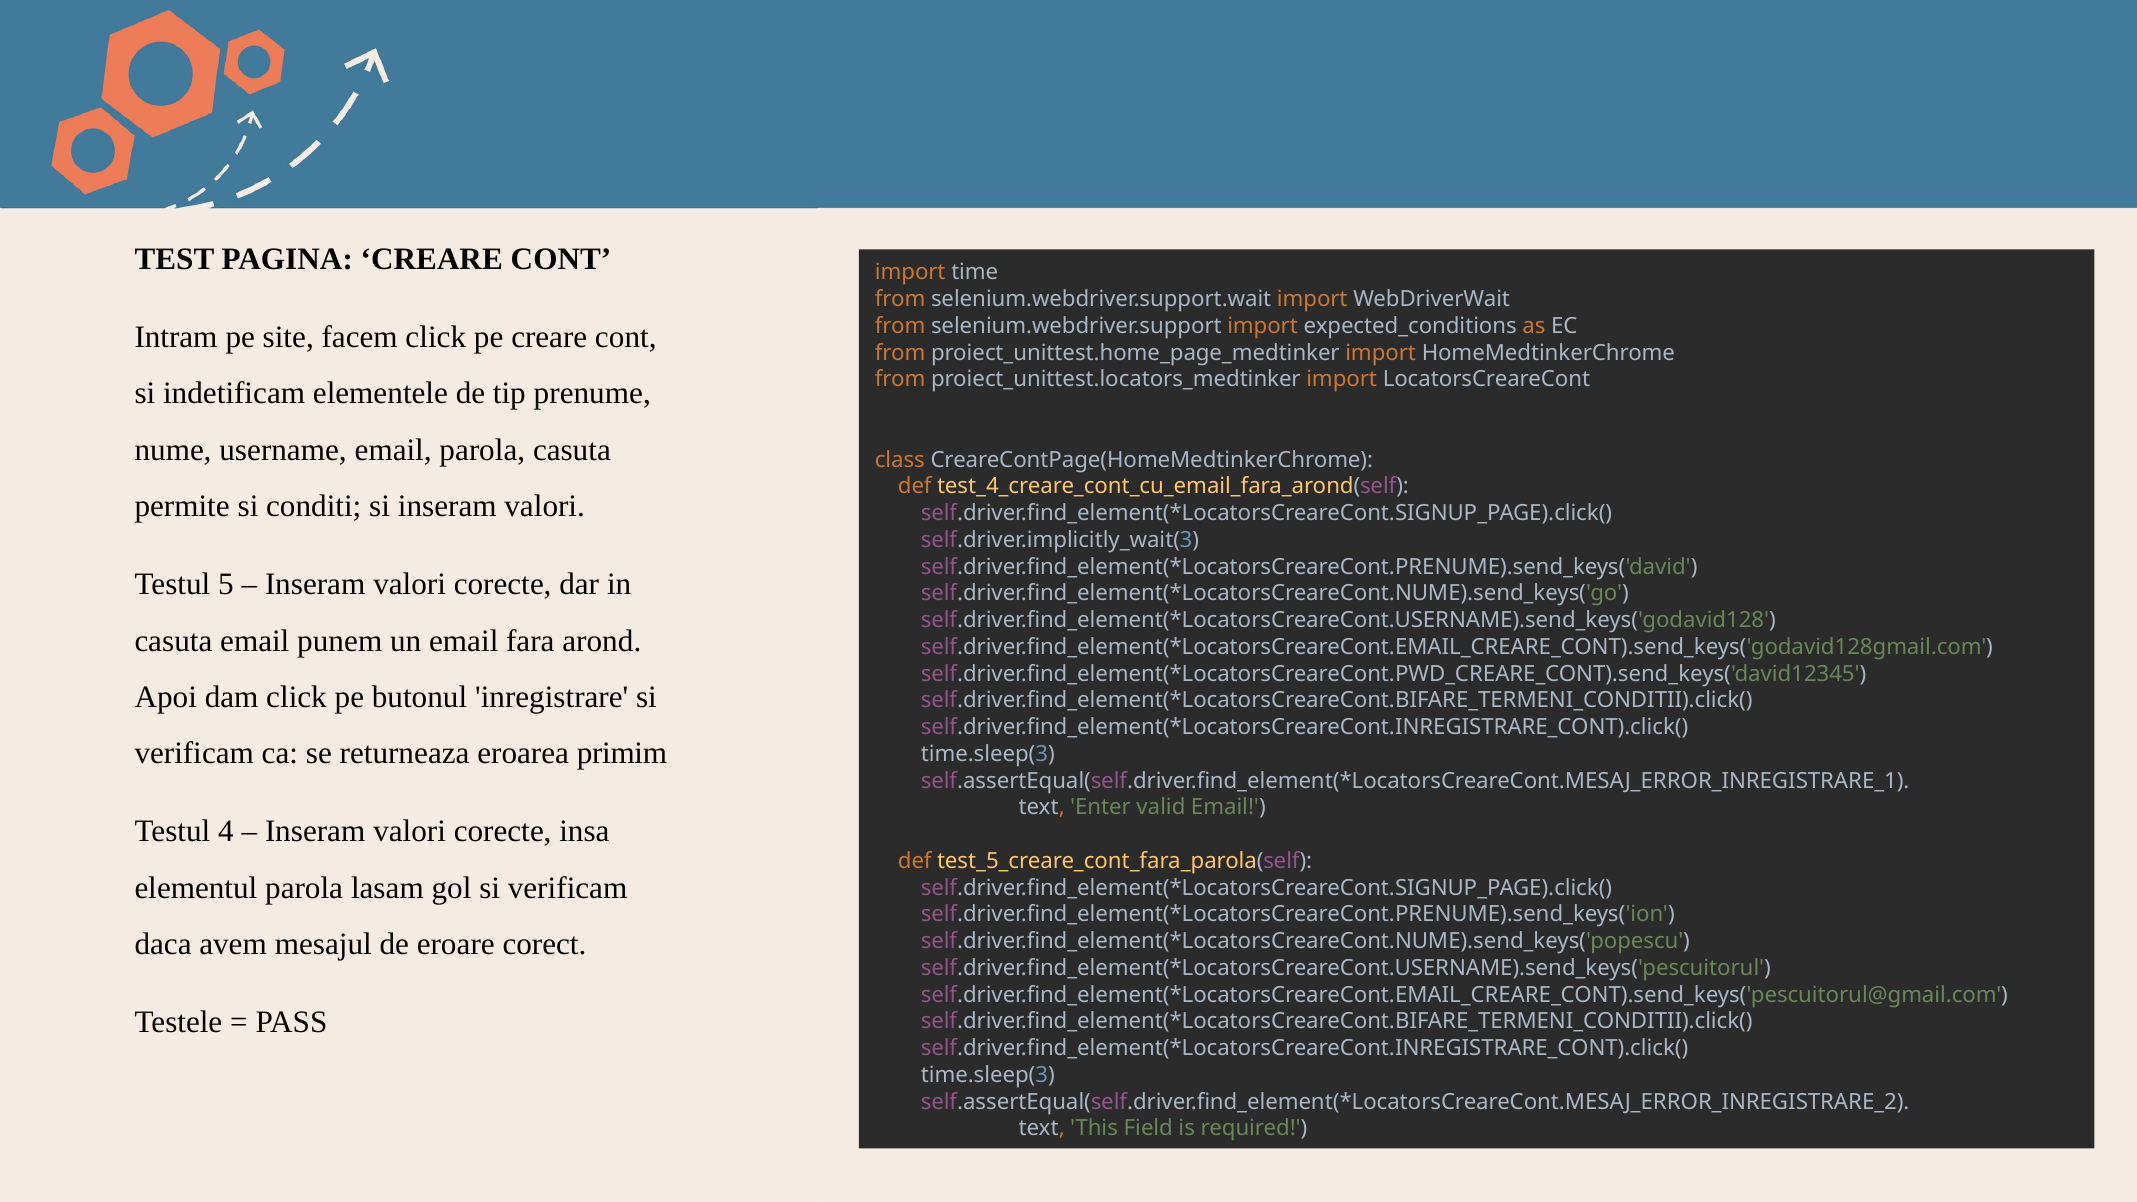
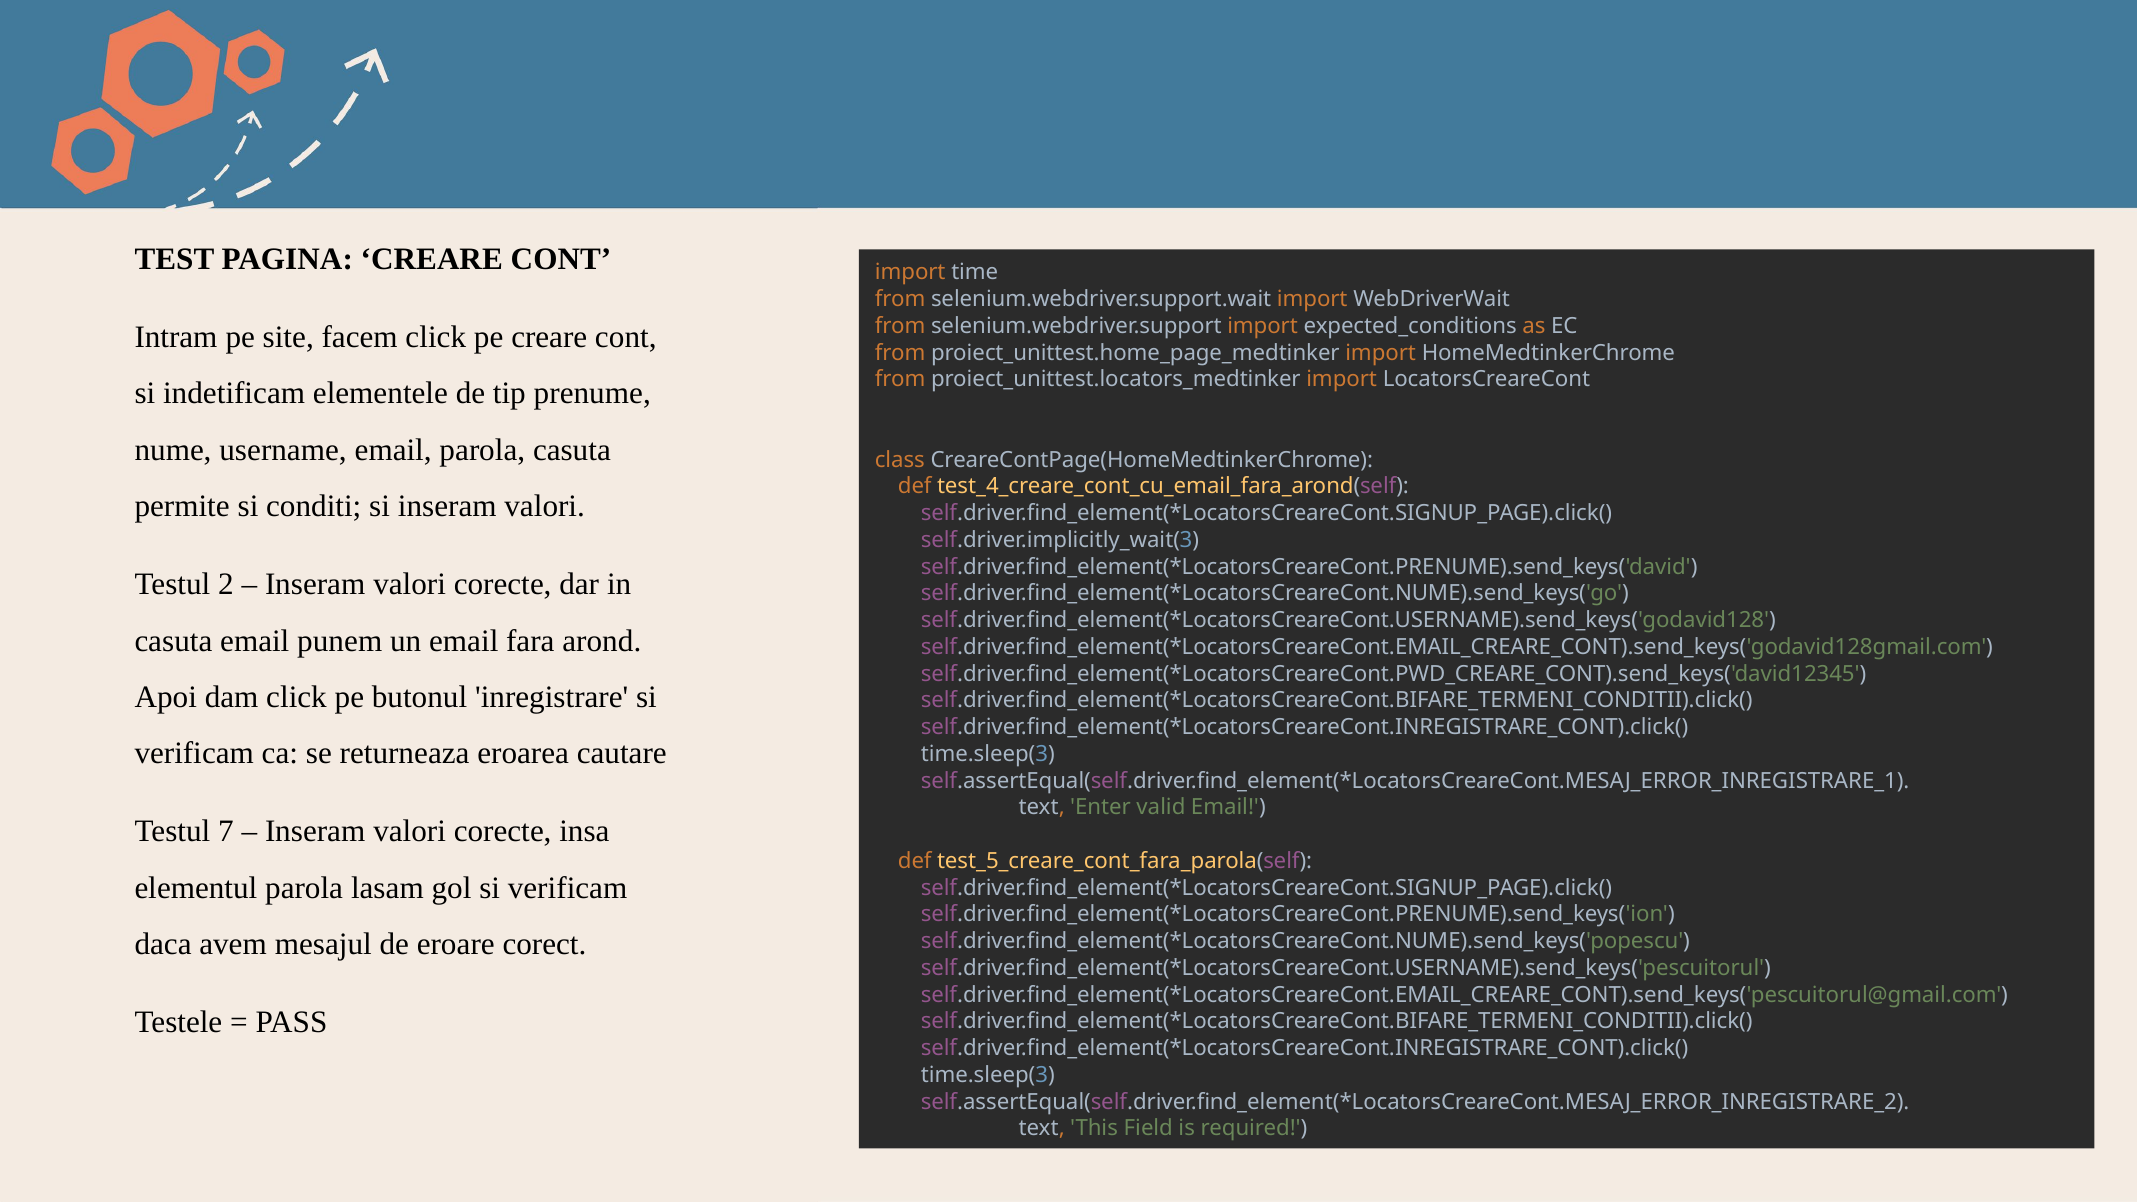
5: 5 -> 2
primim: primim -> cautare
4: 4 -> 7
